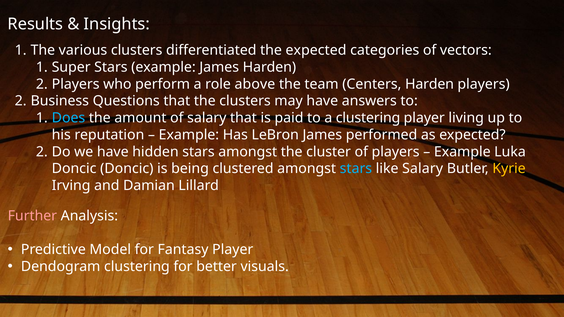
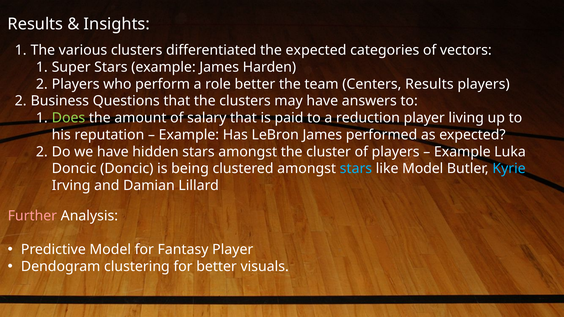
role above: above -> better
Centers Harden: Harden -> Results
Does colour: light blue -> light green
a clustering: clustering -> reduction
like Salary: Salary -> Model
Kyrie colour: yellow -> light blue
